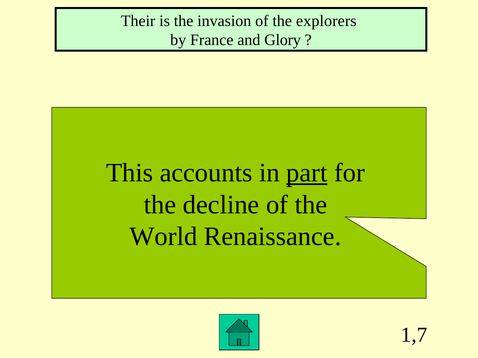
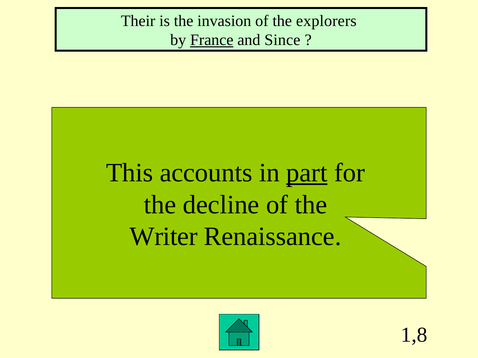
France underline: none -> present
Glory: Glory -> Since
World: World -> Writer
1,7: 1,7 -> 1,8
